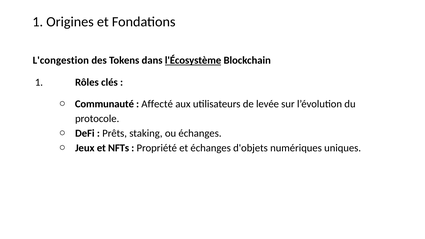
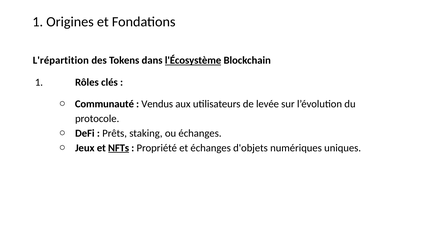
L'congestion: L'congestion -> L'répartition
Affecté: Affecté -> Vendus
NFTs underline: none -> present
